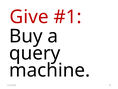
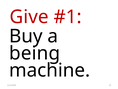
query: query -> being
